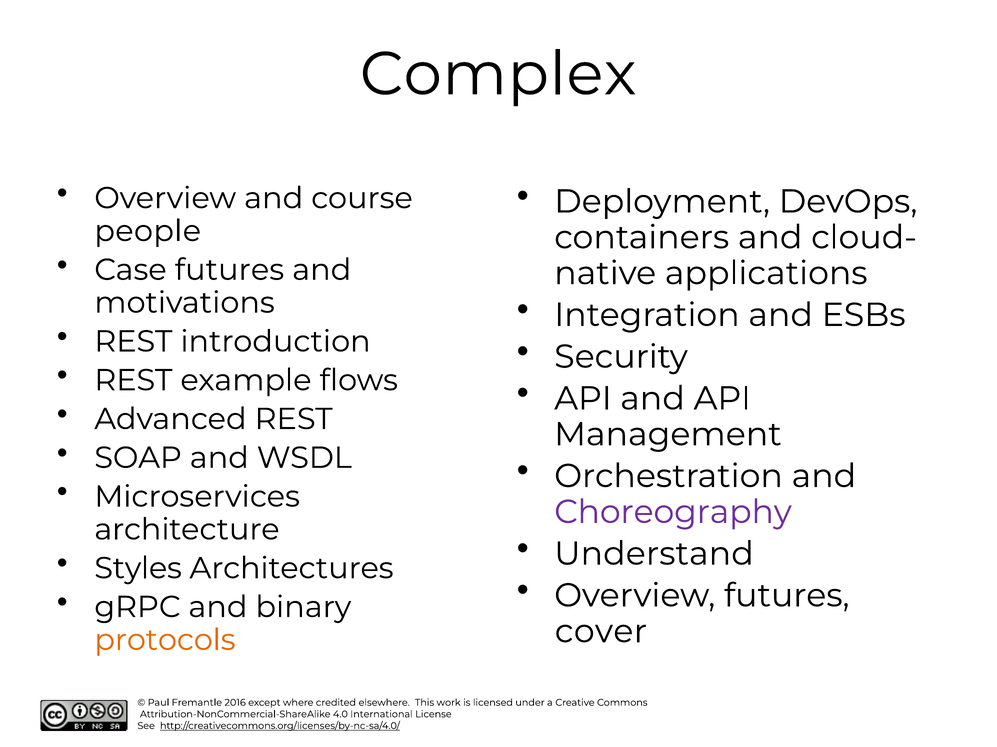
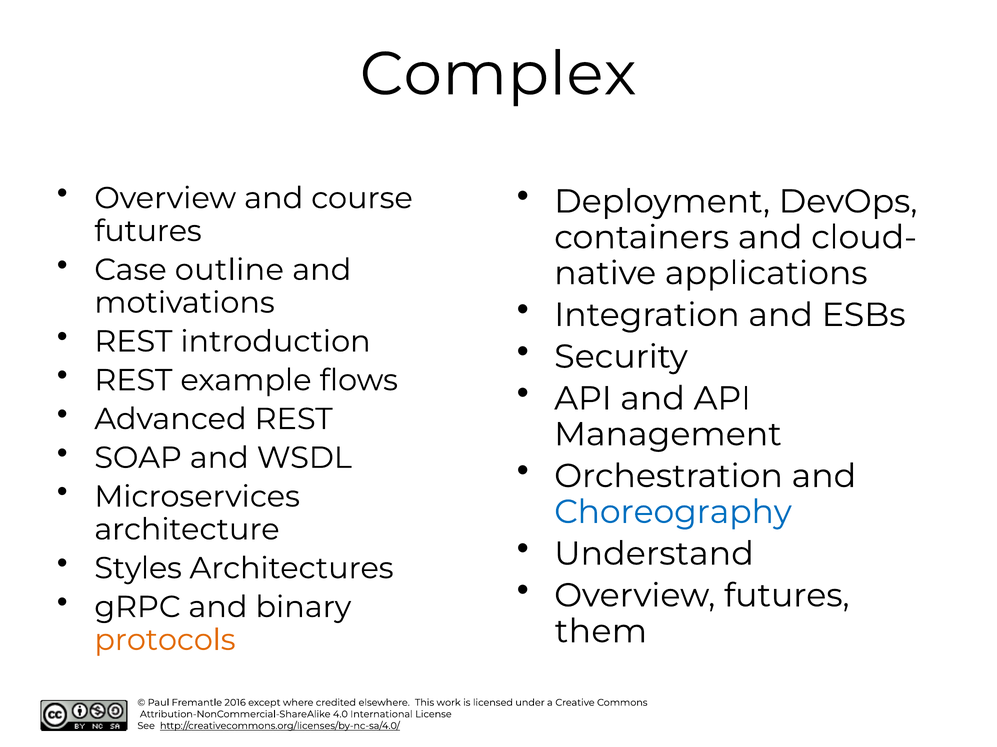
people at (148, 231): people -> futures
Case futures: futures -> outline
Choreography colour: purple -> blue
cover: cover -> them
